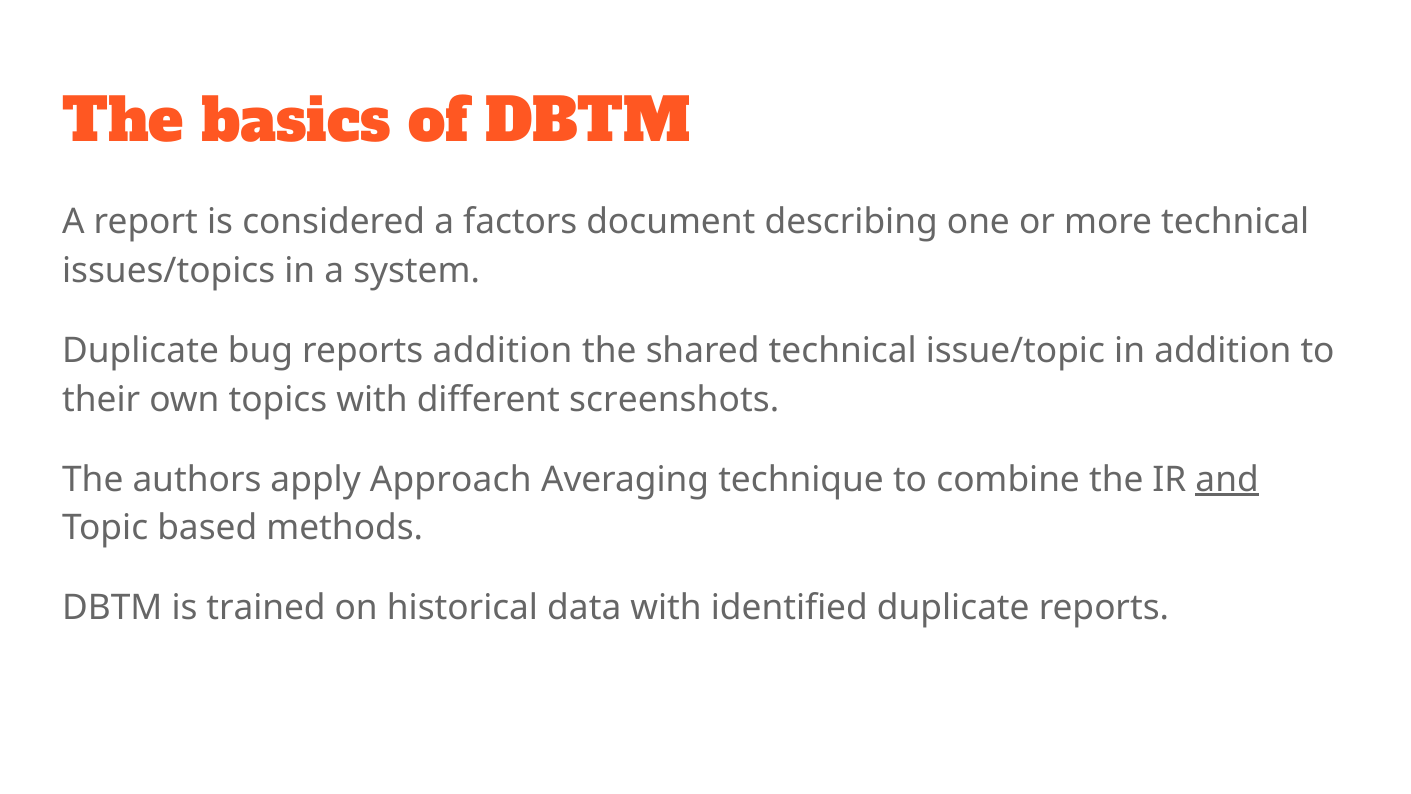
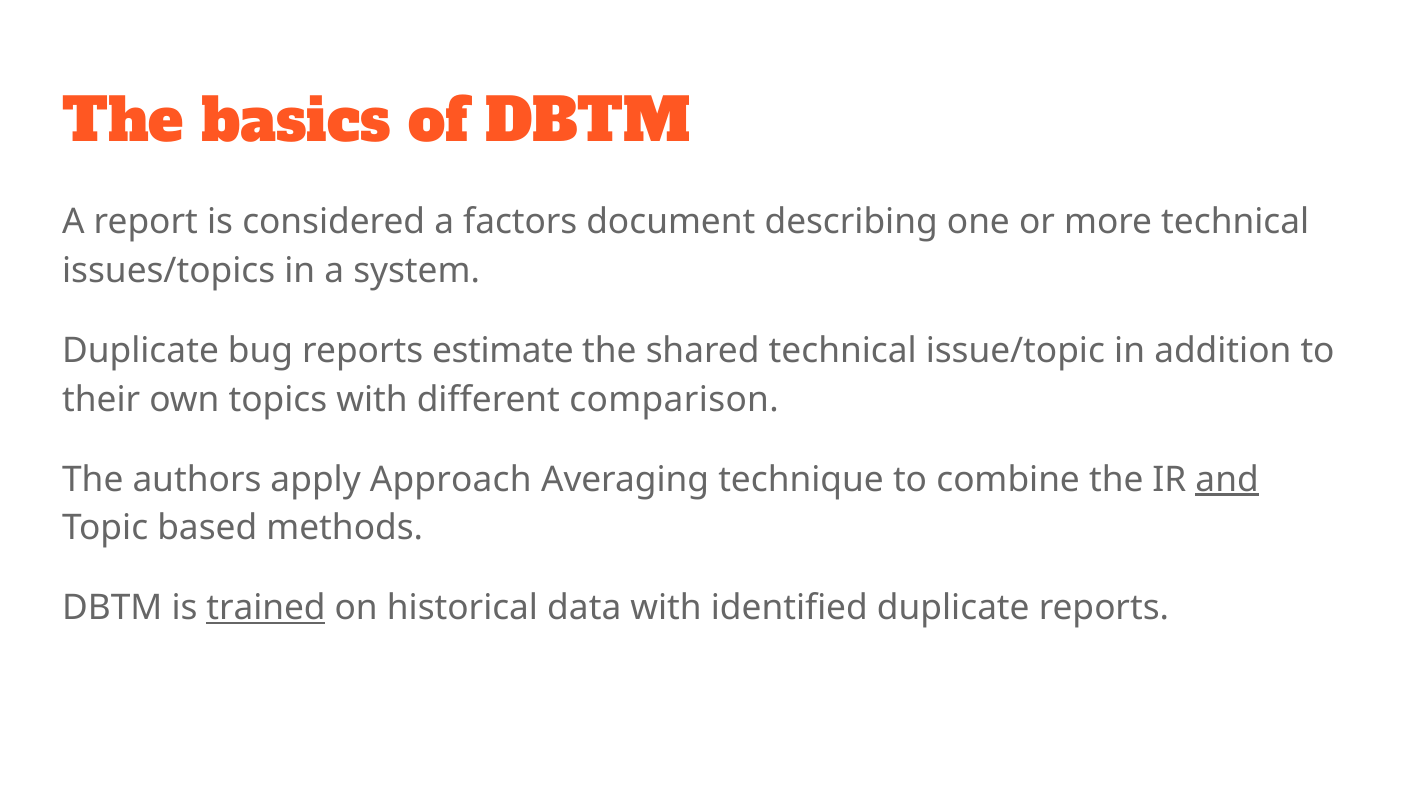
reports addition: addition -> estimate
screenshots: screenshots -> comparison
trained underline: none -> present
